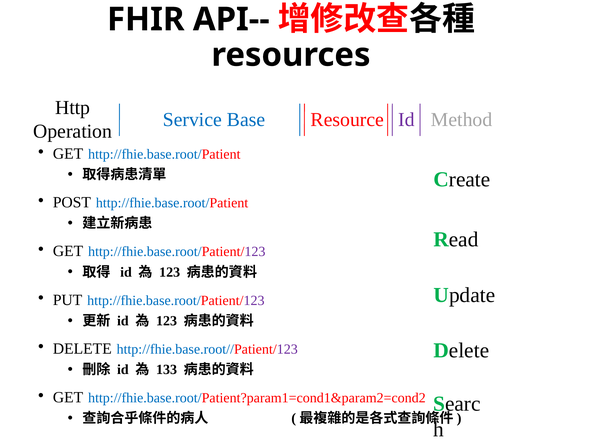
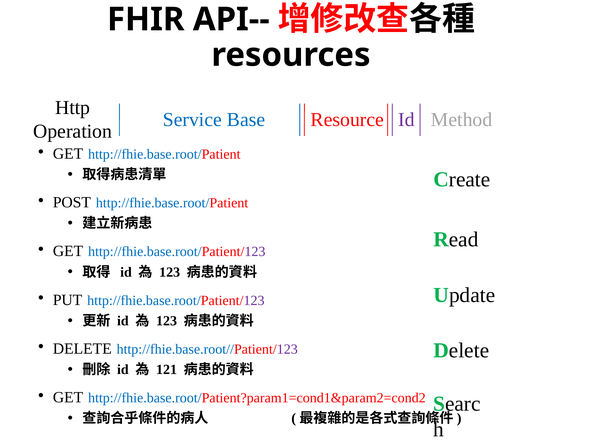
133: 133 -> 121
